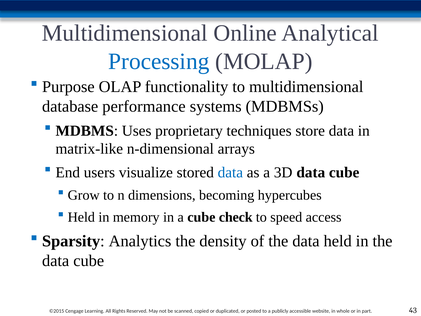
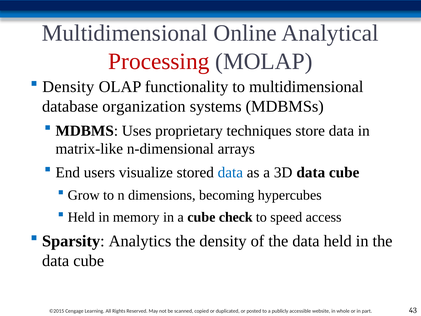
Processing colour: blue -> red
Purpose at (68, 87): Purpose -> Density
performance: performance -> organization
